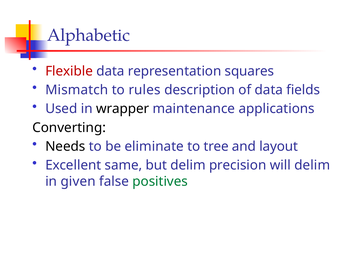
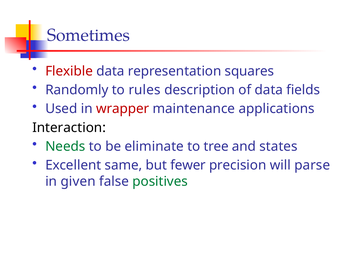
Alphabetic: Alphabetic -> Sometimes
Mismatch: Mismatch -> Randomly
wrapper colour: black -> red
Converting: Converting -> Interaction
Needs colour: black -> green
layout: layout -> states
but delim: delim -> fewer
will delim: delim -> parse
